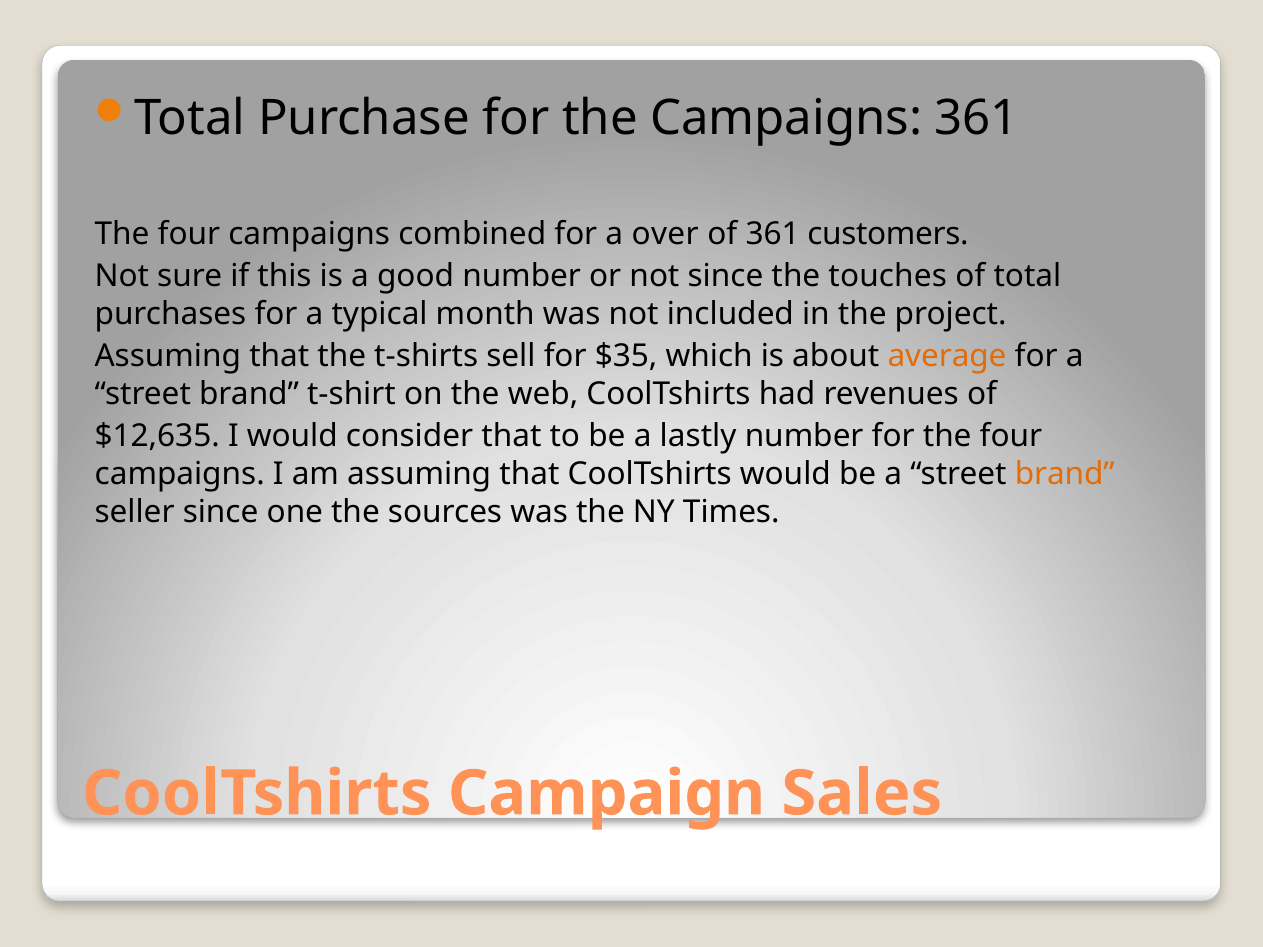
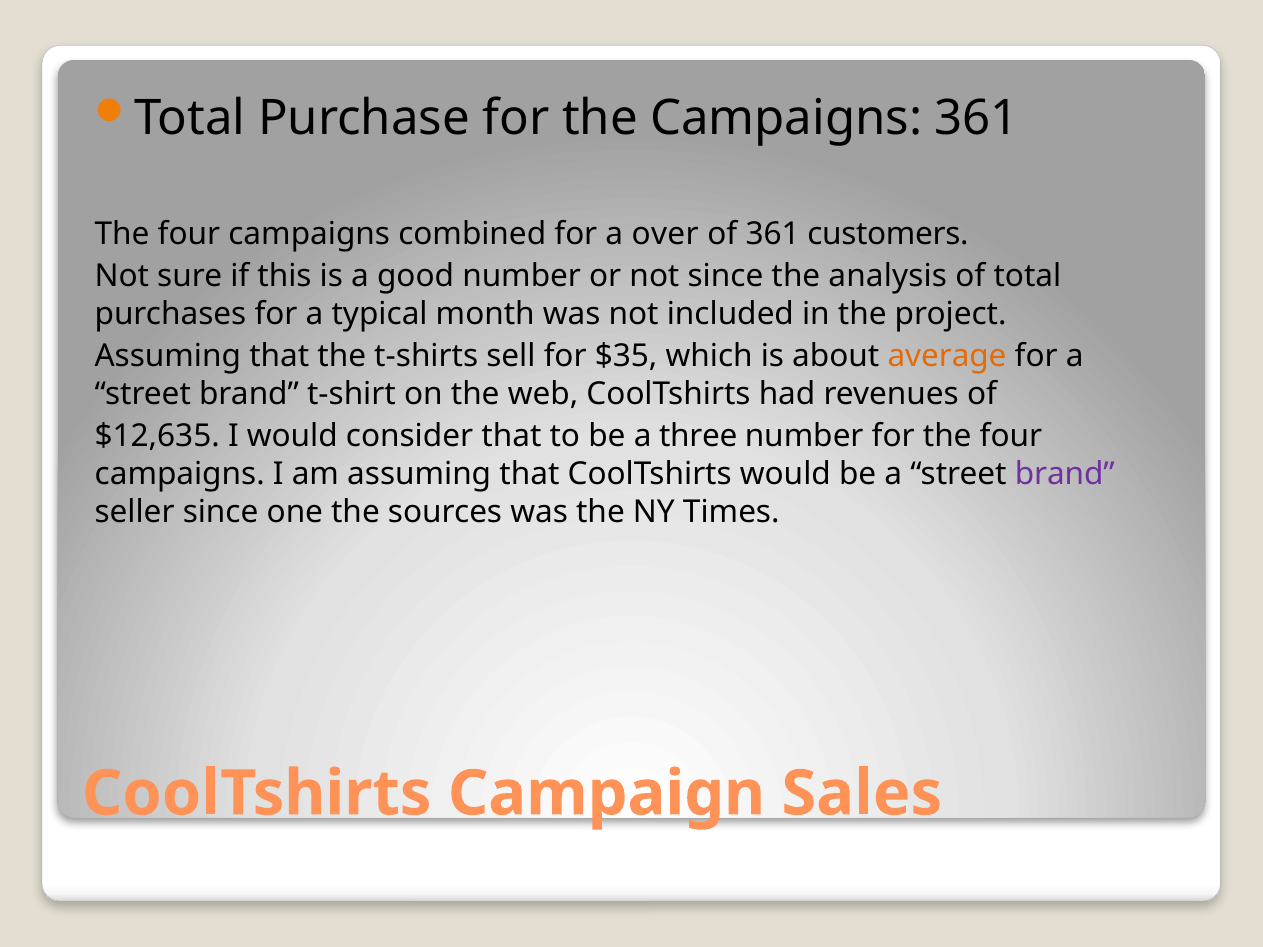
touches: touches -> analysis
lastly: lastly -> three
brand at (1065, 474) colour: orange -> purple
